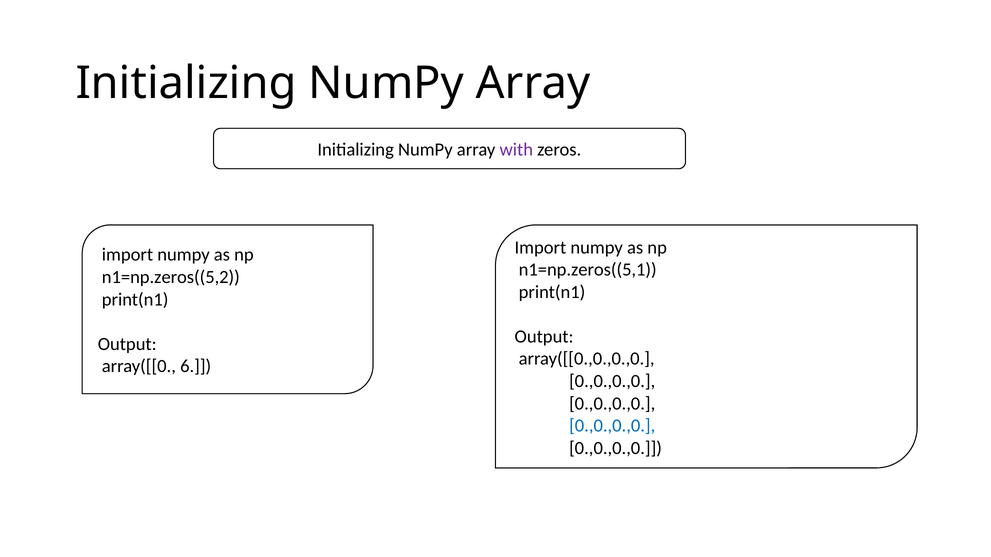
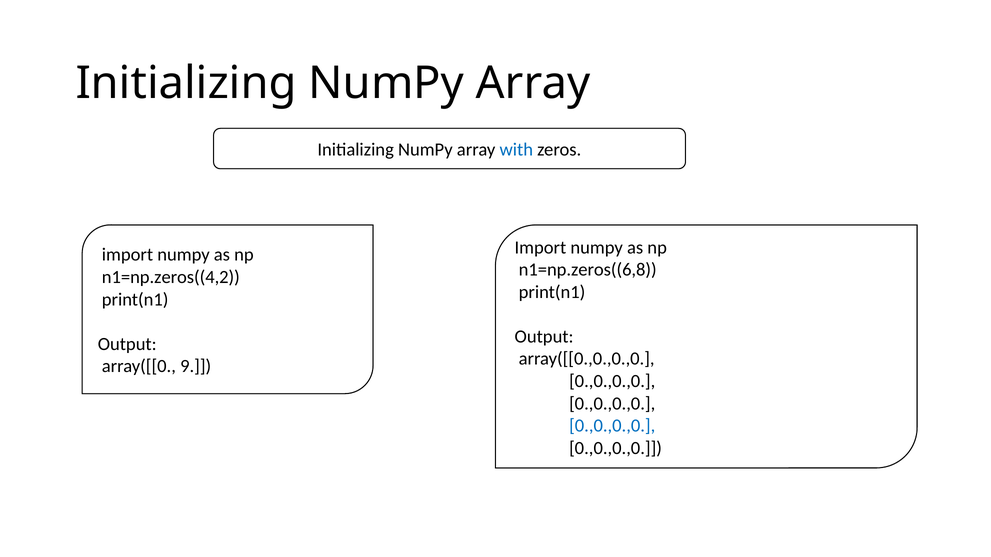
with colour: purple -> blue
n1=np.zeros((5,1: n1=np.zeros((5,1 -> n1=np.zeros((6,8
n1=np.zeros((5,2: n1=np.zeros((5,2 -> n1=np.zeros((4,2
6: 6 -> 9
